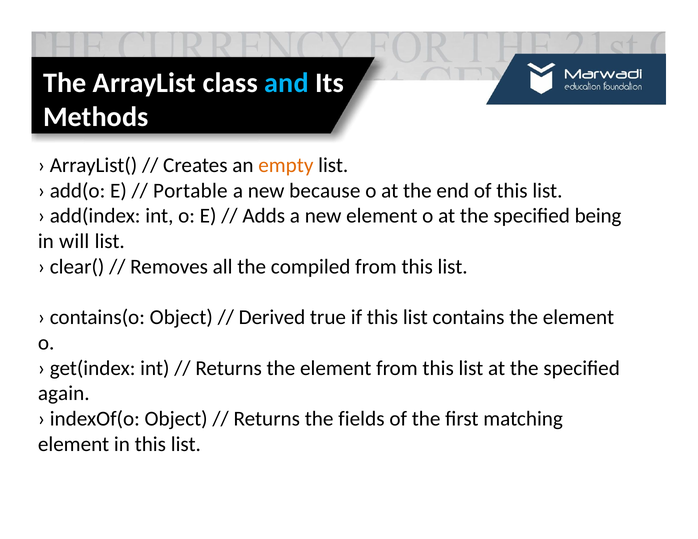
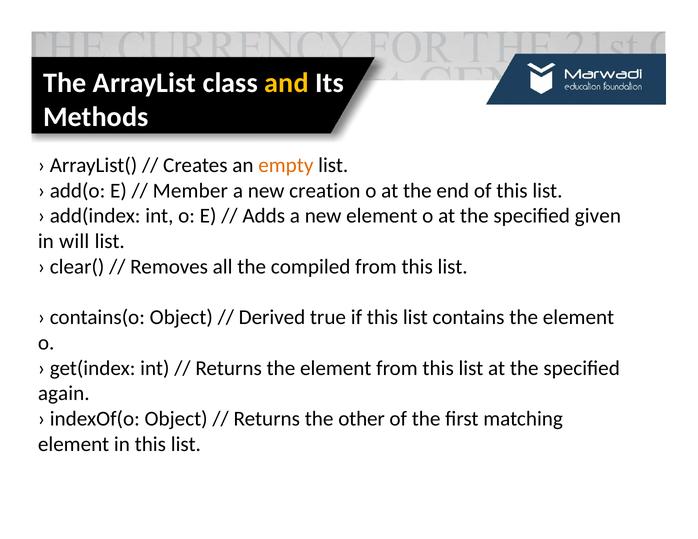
and colour: light blue -> yellow
Portable: Portable -> Member
because: because -> creation
being: being -> given
fields: fields -> other
